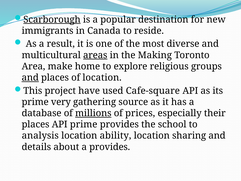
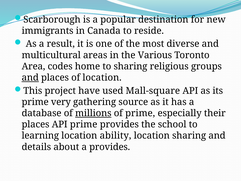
Scarborough underline: present -> none
areas underline: present -> none
Making: Making -> Various
make: make -> codes
to explore: explore -> sharing
Cafe-square: Cafe-square -> Mall-square
of prices: prices -> prime
analysis: analysis -> learning
